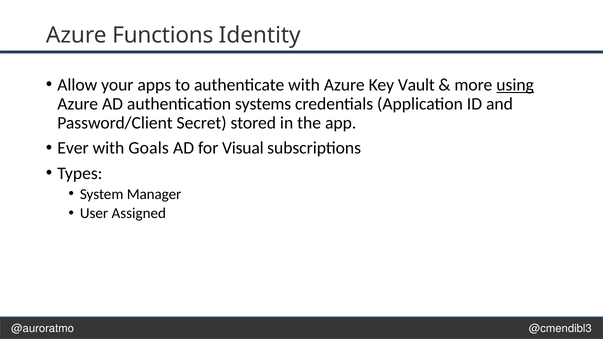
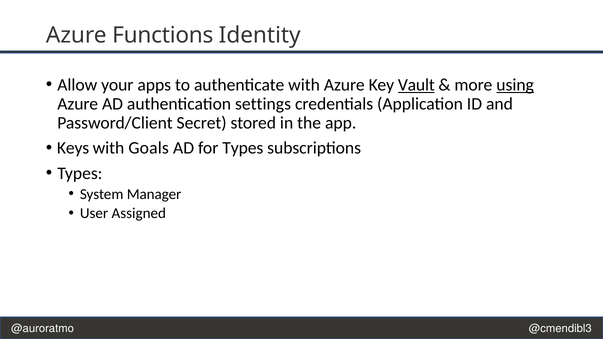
Vault underline: none -> present
systems: systems -> settings
Ever: Ever -> Keys
for Visual: Visual -> Types
